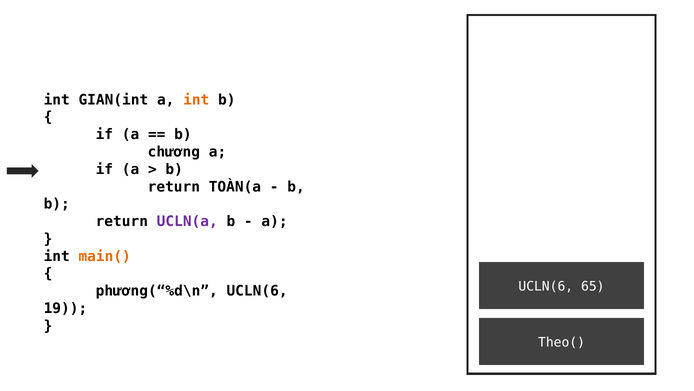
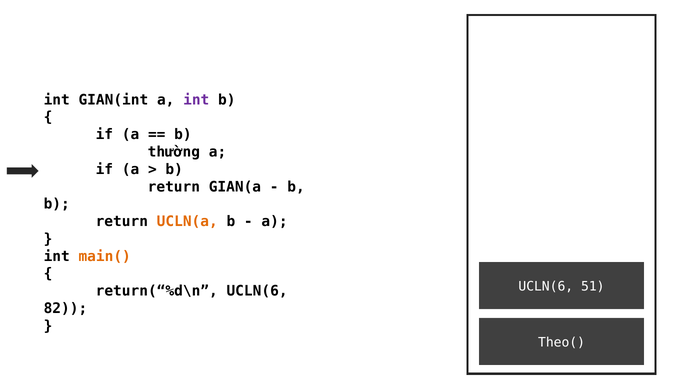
int at (196, 100) colour: orange -> purple
chương: chương -> thường
TOÀN(a: TOÀN(a -> GIAN(a
UCLN(a colour: purple -> orange
65: 65 -> 51
phương(“%d\n: phương(“%d\n -> return(“%d\n
19: 19 -> 82
